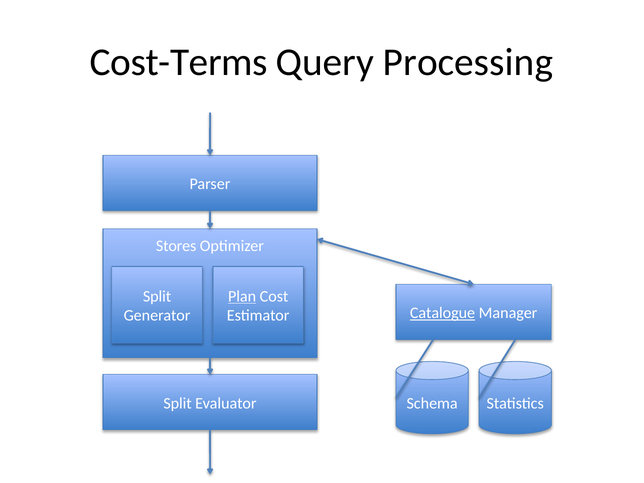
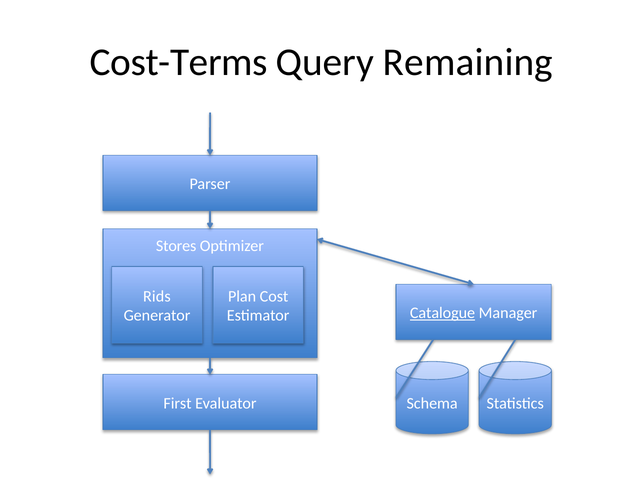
Processing: Processing -> Remaining
Split at (157, 296): Split -> Rids
Plan underline: present -> none
Split at (178, 403): Split -> First
